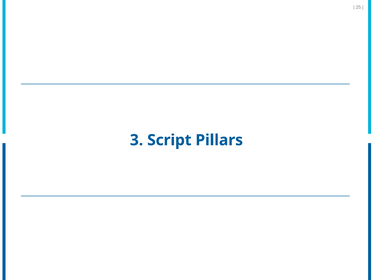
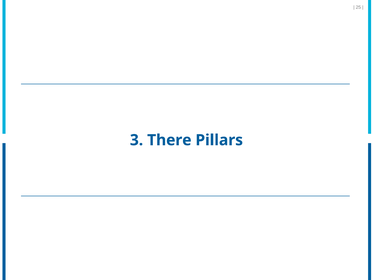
Script: Script -> There
